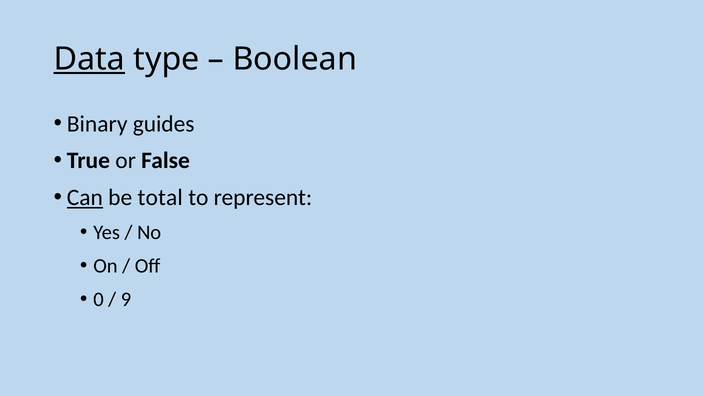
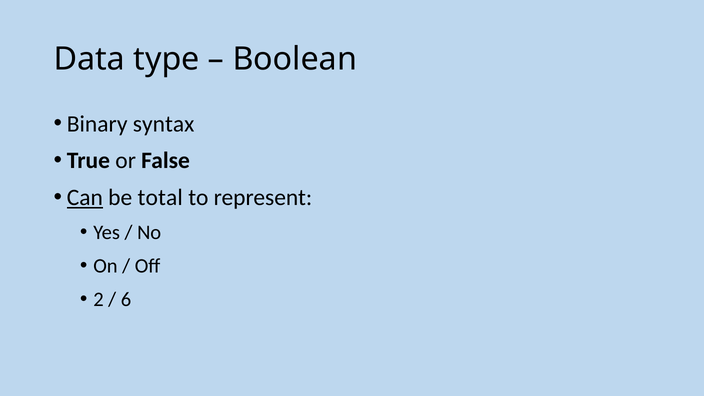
Data underline: present -> none
guides: guides -> syntax
0: 0 -> 2
9: 9 -> 6
